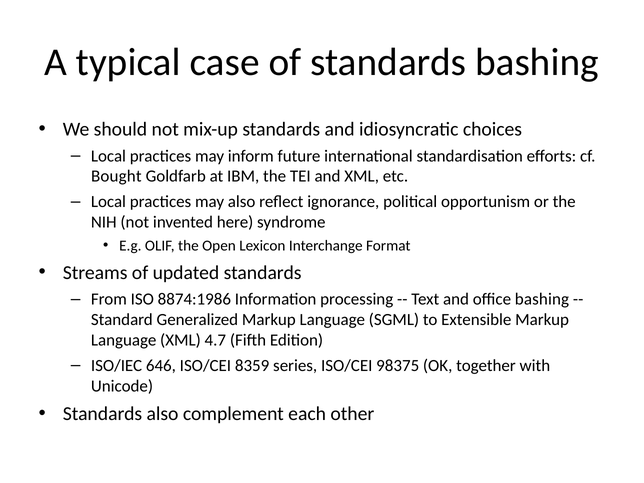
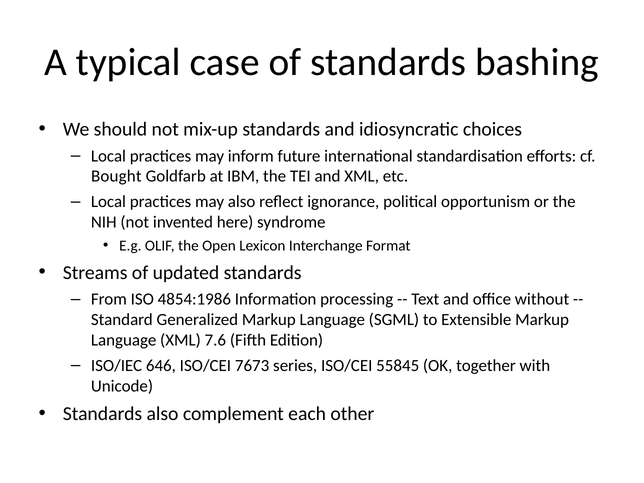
8874:1986: 8874:1986 -> 4854:1986
office bashing: bashing -> without
4.7: 4.7 -> 7.6
8359: 8359 -> 7673
98375: 98375 -> 55845
